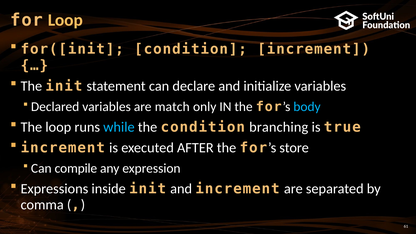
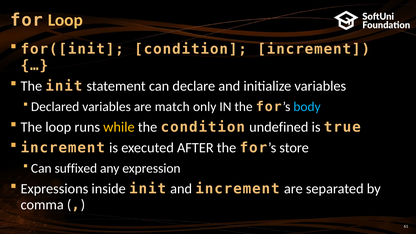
while colour: light blue -> yellow
branching: branching -> undefined
compile: compile -> suffixed
